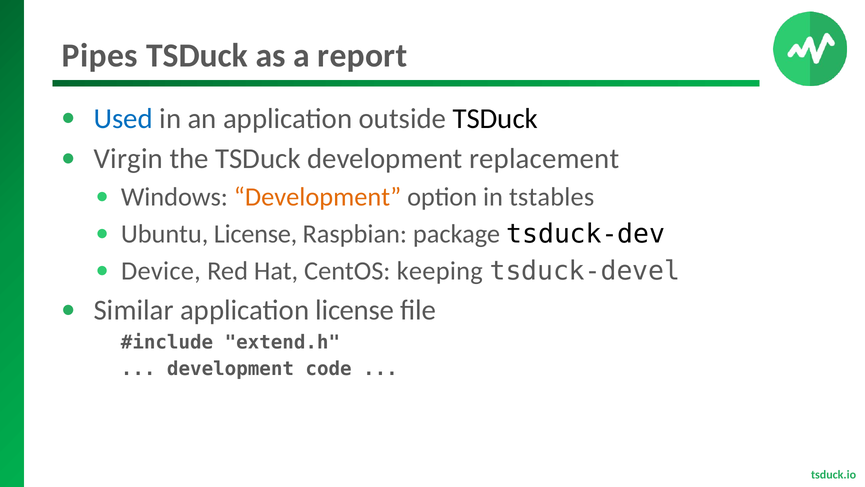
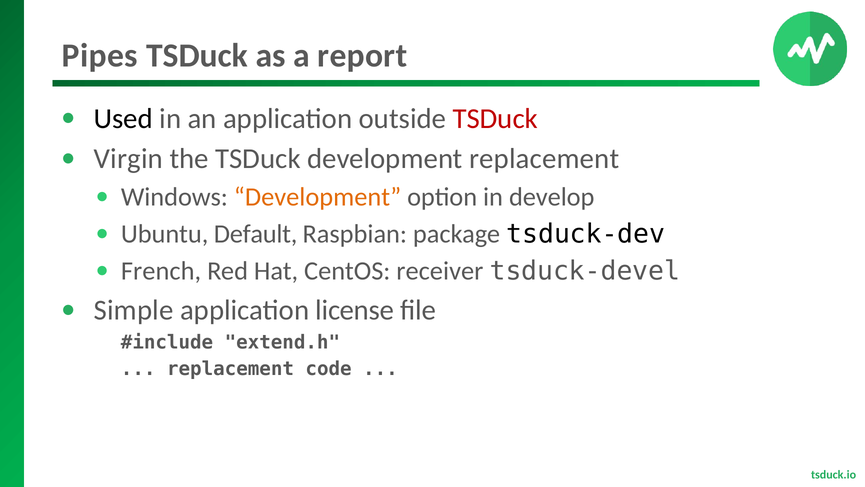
Used colour: blue -> black
TSDuck at (495, 118) colour: black -> red
tstables: tstables -> develop
Ubuntu License: License -> Default
Device: Device -> French
keeping: keeping -> receiver
Similar: Similar -> Simple
development at (231, 369): development -> replacement
